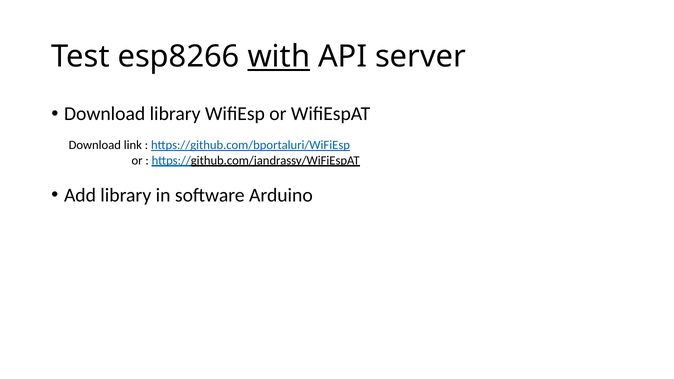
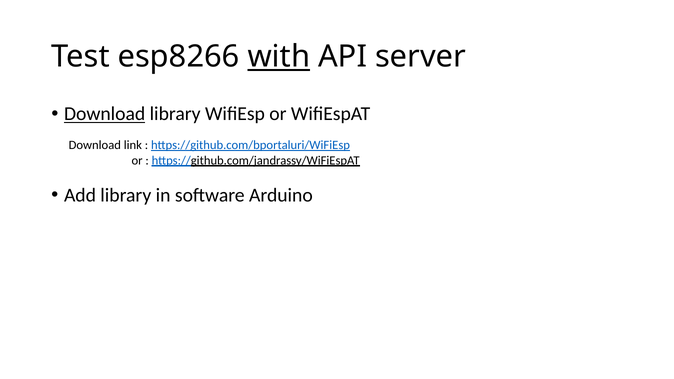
Download at (105, 114) underline: none -> present
